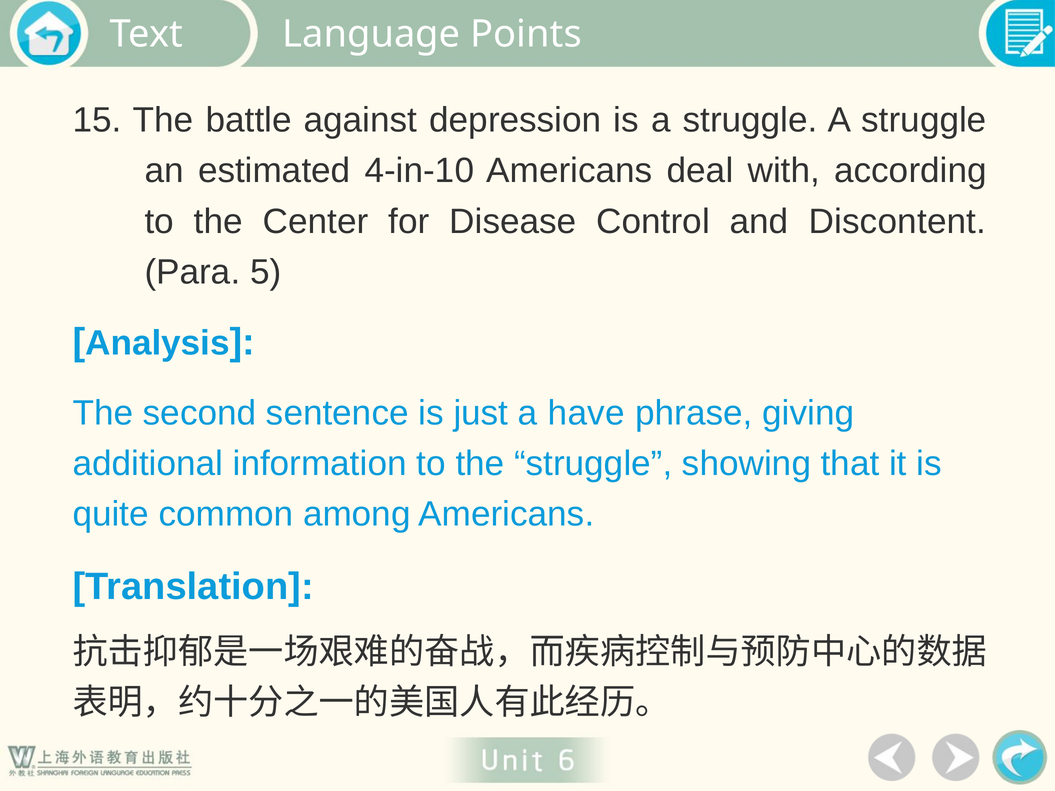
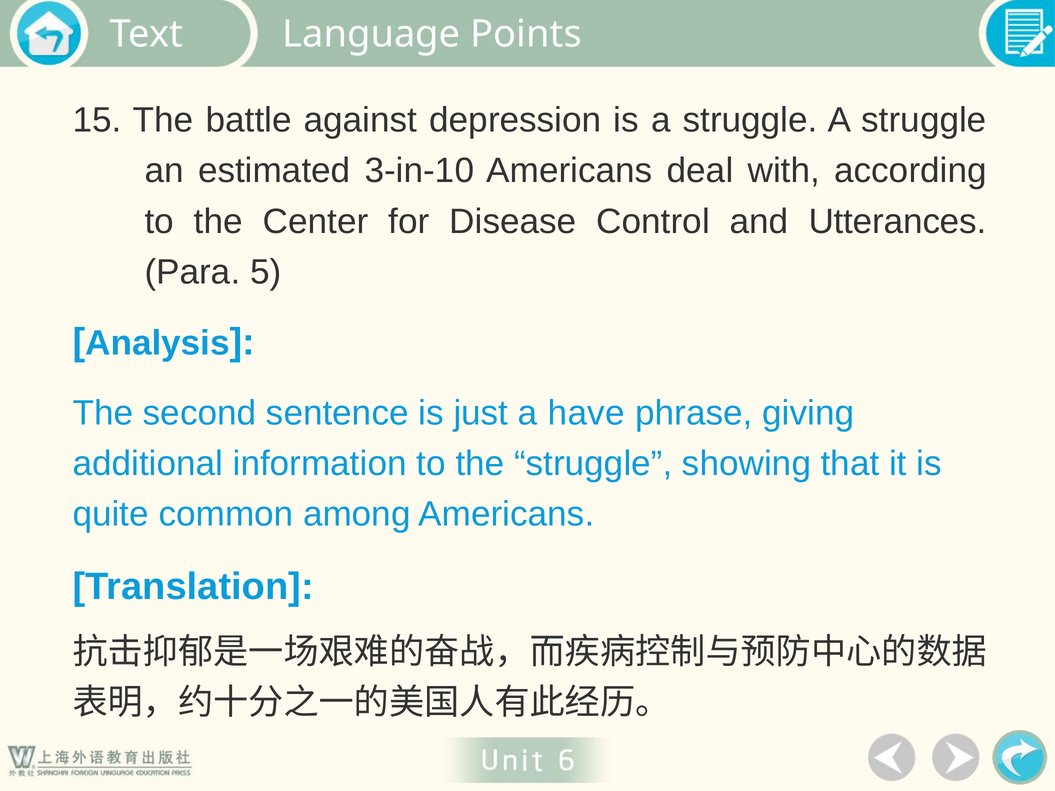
4-in-10: 4-in-10 -> 3-in-10
Discontent: Discontent -> Utterances
